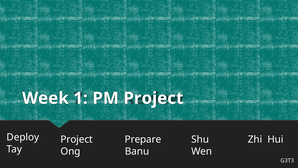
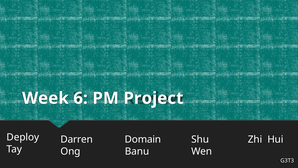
1: 1 -> 6
Project at (77, 139): Project -> Darren
Prepare: Prepare -> Domain
